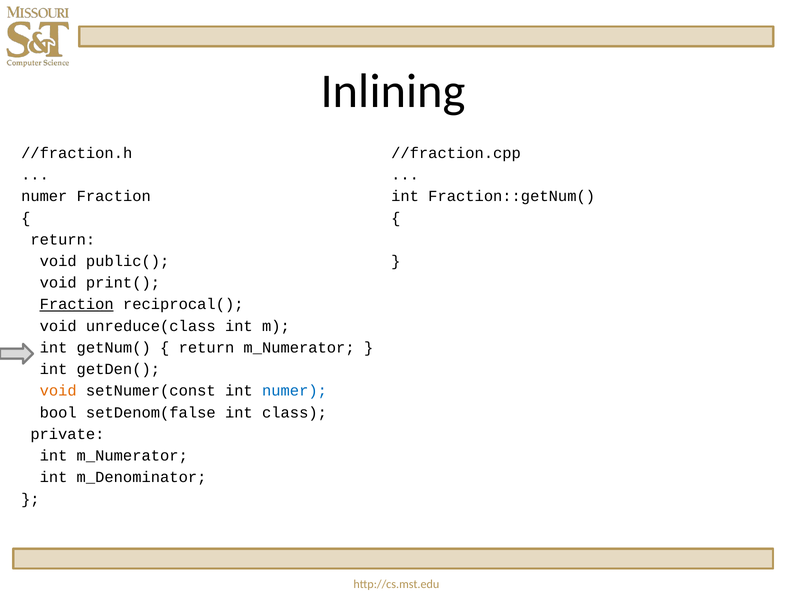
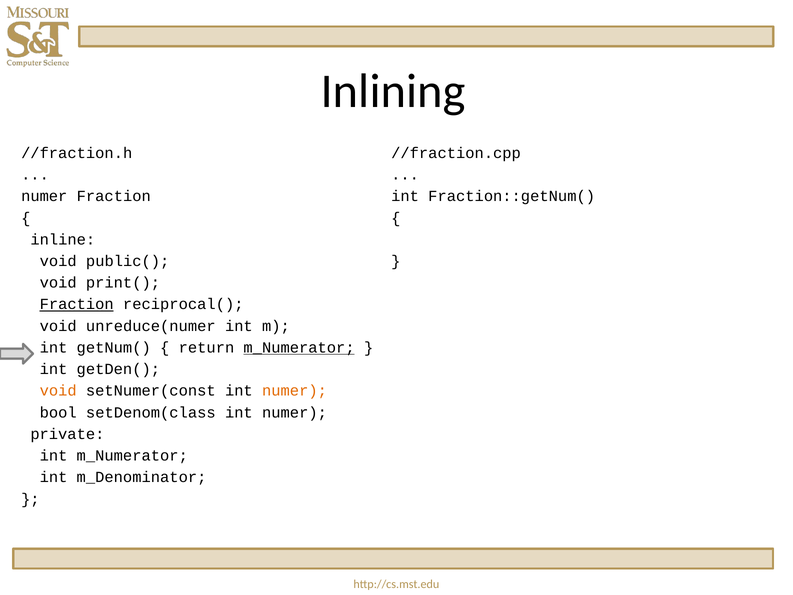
return at (63, 239): return -> inline
unreduce(class: unreduce(class -> unreduce(numer
m_Numerator at (299, 347) underline: none -> present
numer at (294, 391) colour: blue -> orange
setDenom(false: setDenom(false -> setDenom(class
class at (294, 412): class -> numer
